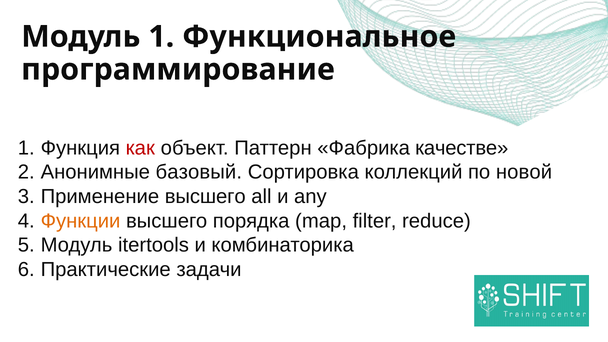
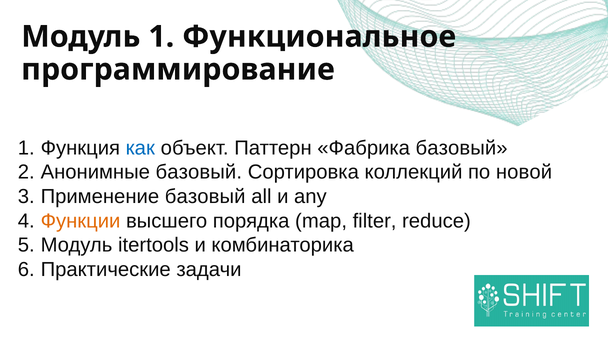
как colour: red -> blue
Фабрика качестве: качестве -> базовый
Применение высшего: высшего -> базовый
